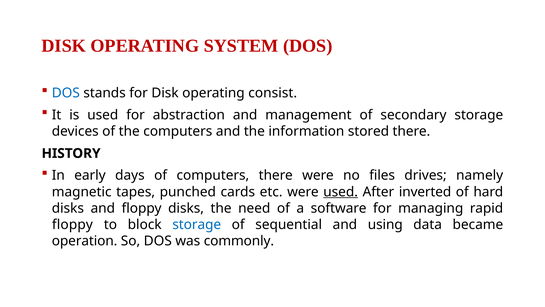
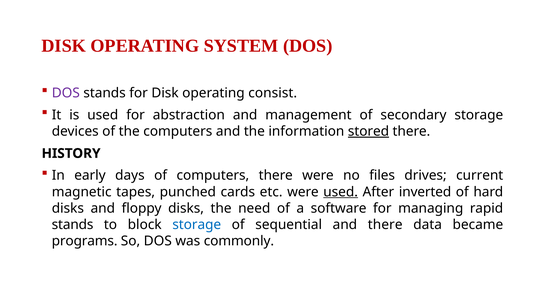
DOS at (66, 93) colour: blue -> purple
stored underline: none -> present
namely: namely -> current
floppy at (72, 224): floppy -> stands
and using: using -> there
operation: operation -> programs
